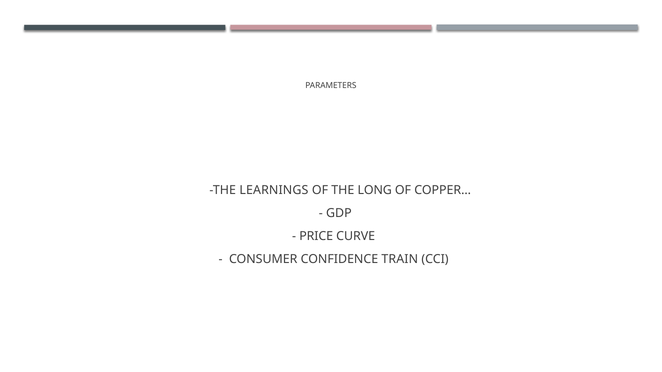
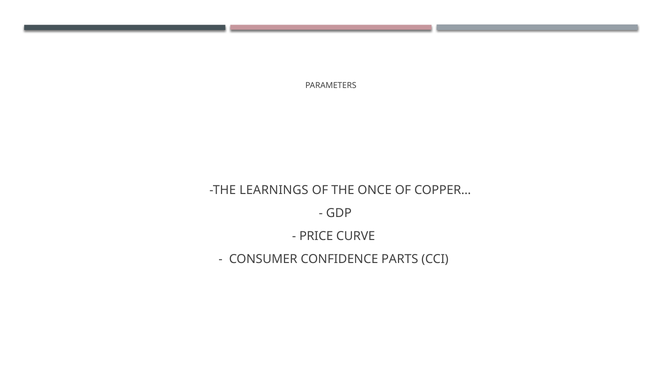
LONG: LONG -> ONCE
TRAIN: TRAIN -> PARTS
